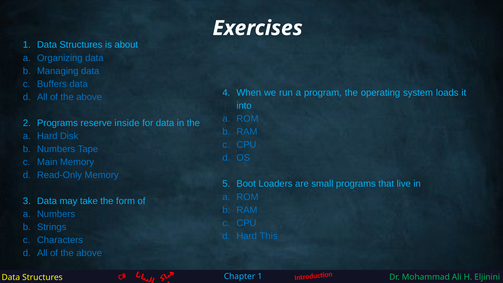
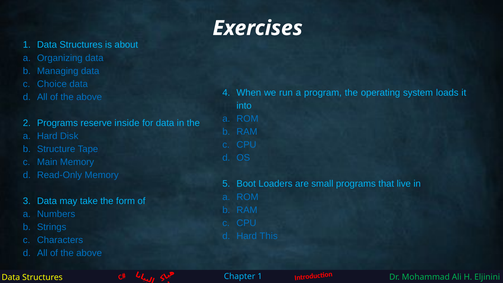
Buffers: Buffers -> Choice
Numbers at (56, 149): Numbers -> Structure
